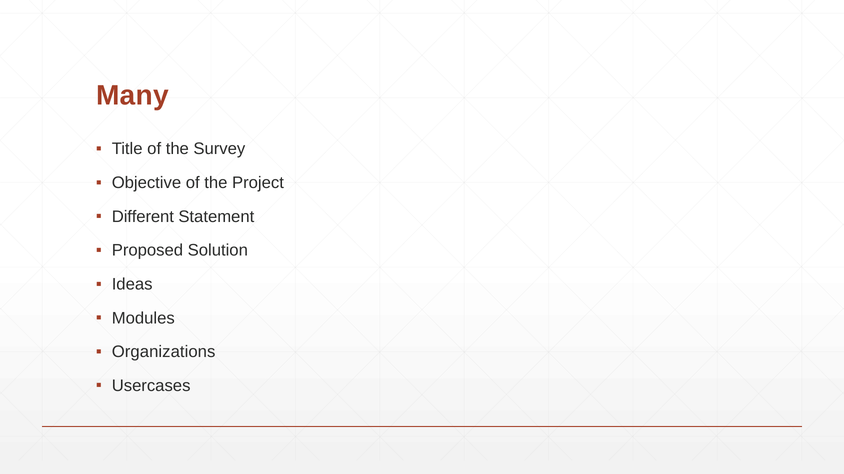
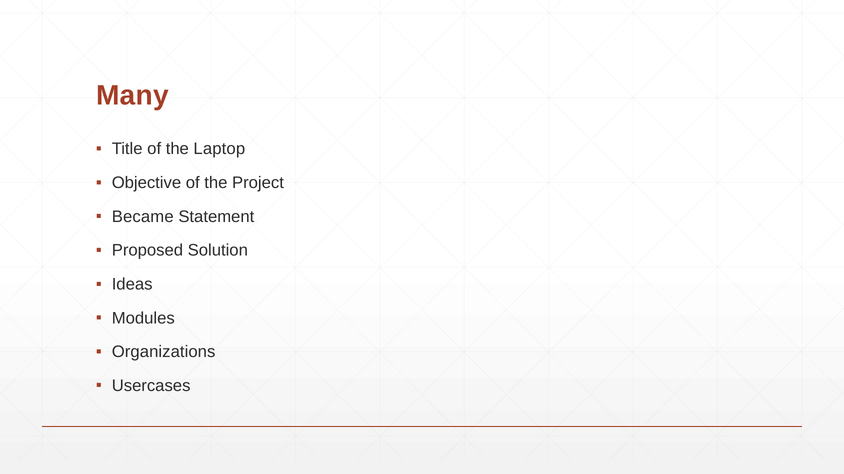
Survey: Survey -> Laptop
Different: Different -> Became
